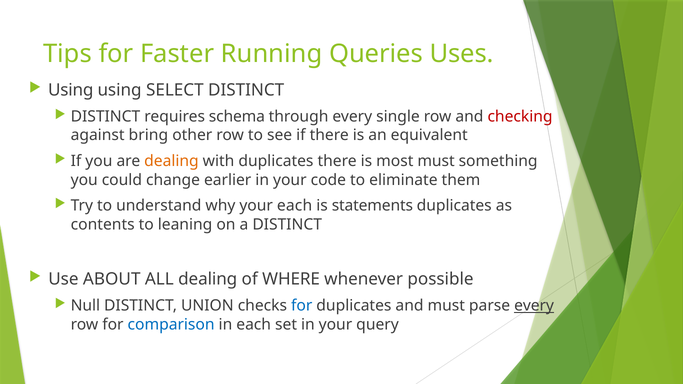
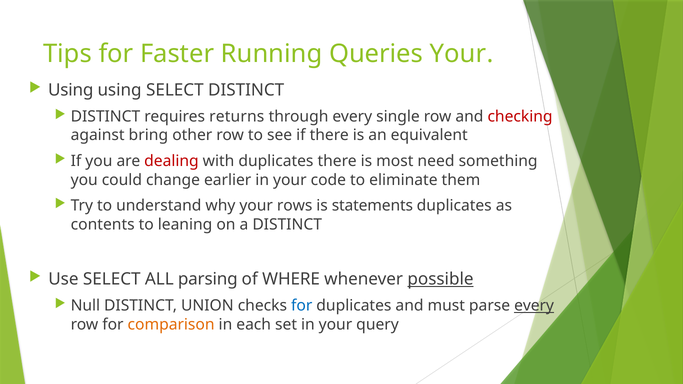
Queries Uses: Uses -> Your
schema: schema -> returns
dealing at (171, 161) colour: orange -> red
most must: must -> need
your each: each -> rows
Use ABOUT: ABOUT -> SELECT
ALL dealing: dealing -> parsing
possible underline: none -> present
comparison colour: blue -> orange
